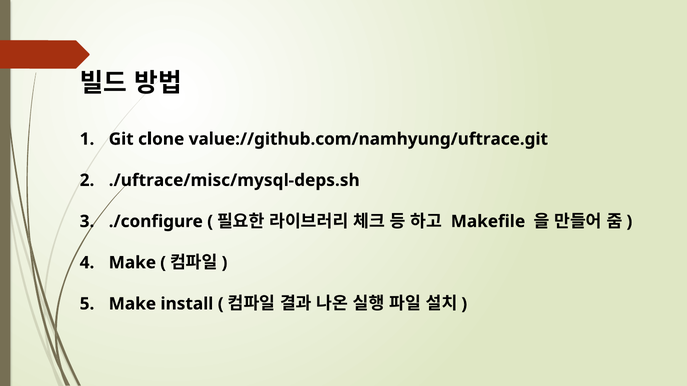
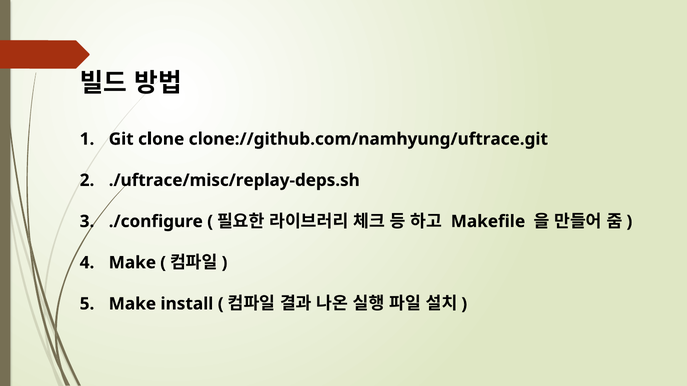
value://github.com/namhyung/uftrace.git: value://github.com/namhyung/uftrace.git -> clone://github.com/namhyung/uftrace.git
./uftrace/misc/mysql-deps.sh: ./uftrace/misc/mysql-deps.sh -> ./uftrace/misc/replay-deps.sh
